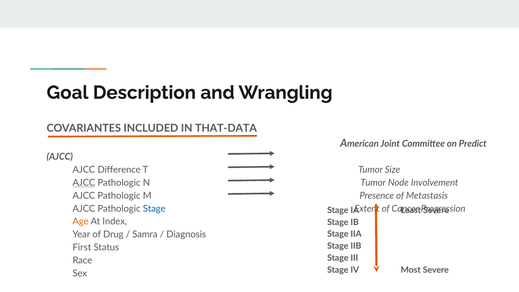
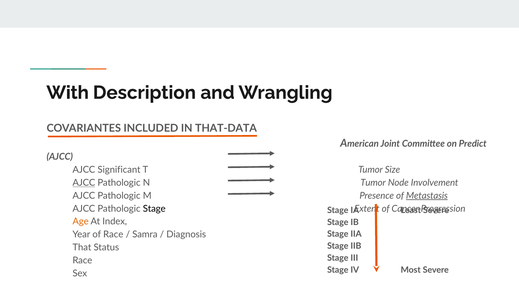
Goal: Goal -> With
Difference: Difference -> Significant
Metastasis underline: none -> present
Stage at (154, 209) colour: blue -> black
of Drug: Drug -> Race
First: First -> That
